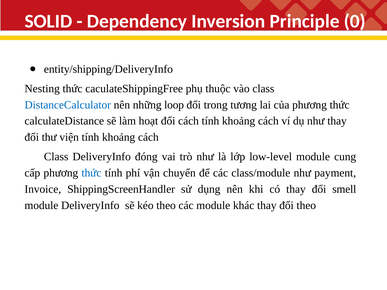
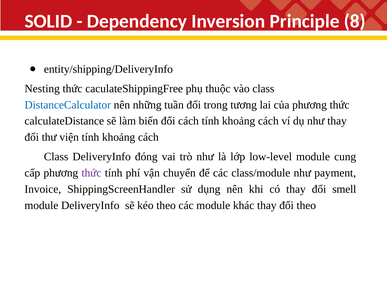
0: 0 -> 8
loop: loop -> tuần
hoạt: hoạt -> biến
thức at (91, 173) colour: blue -> purple
